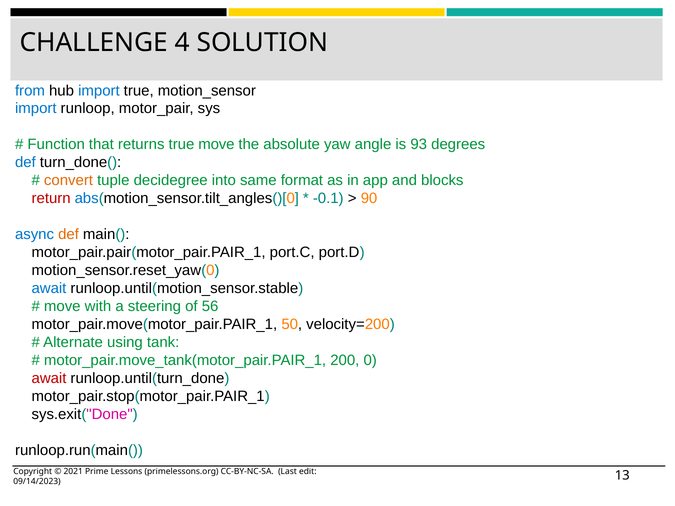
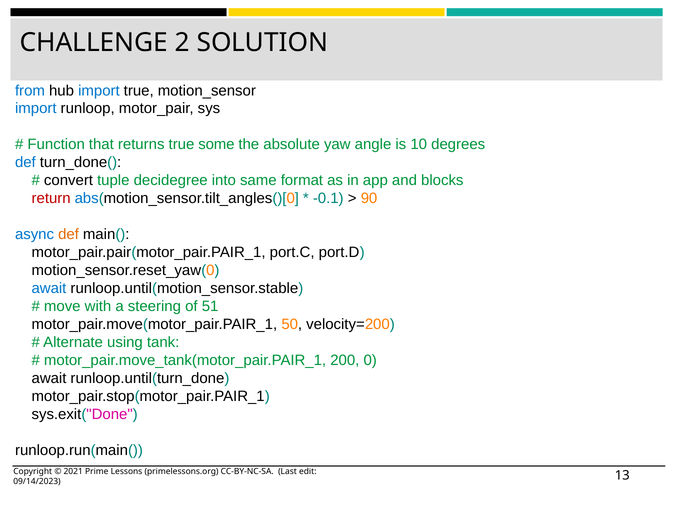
4: 4 -> 2
true move: move -> some
93: 93 -> 10
convert colour: orange -> black
56: 56 -> 51
await at (49, 378) colour: red -> black
